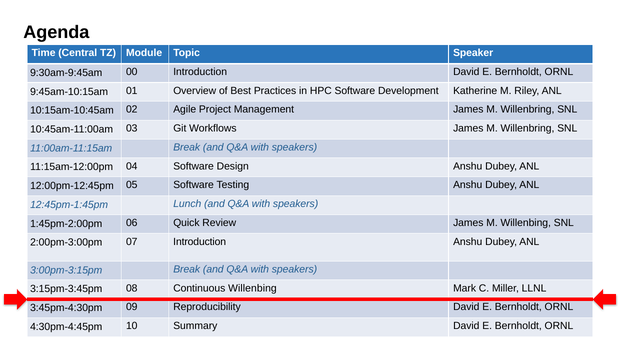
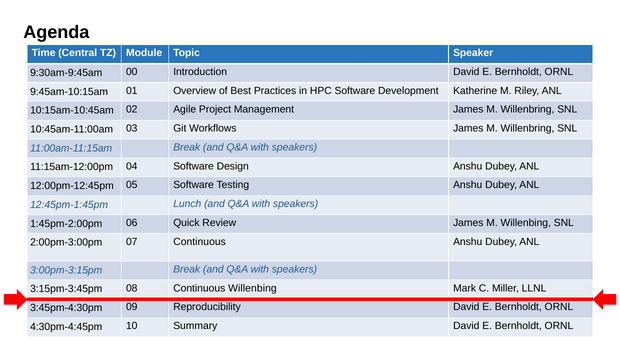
07 Introduction: Introduction -> Continuous
